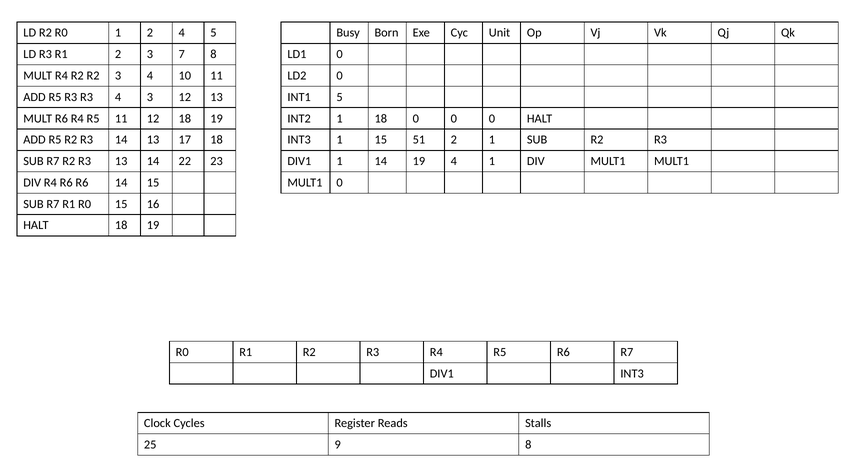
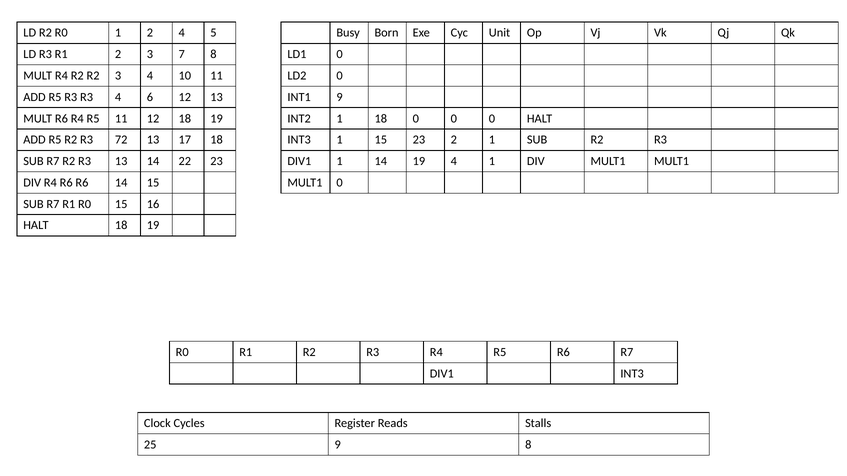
4 3: 3 -> 6
INT1 5: 5 -> 9
R3 14: 14 -> 72
15 51: 51 -> 23
